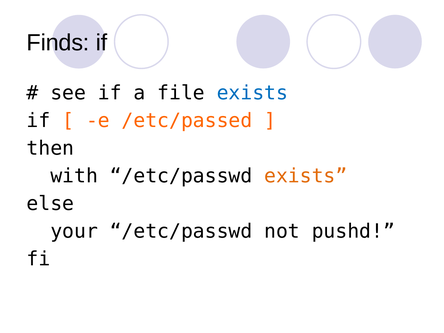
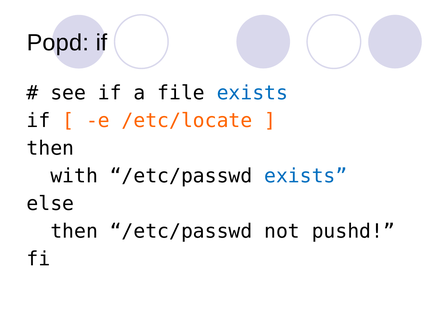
Finds: Finds -> Popd
/etc/passed: /etc/passed -> /etc/locate
exists at (306, 176) colour: orange -> blue
your at (74, 231): your -> then
